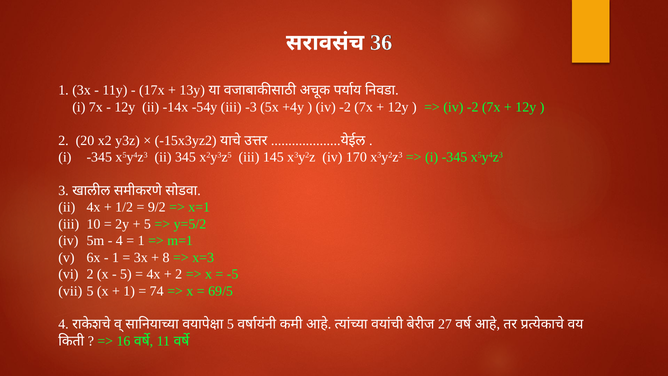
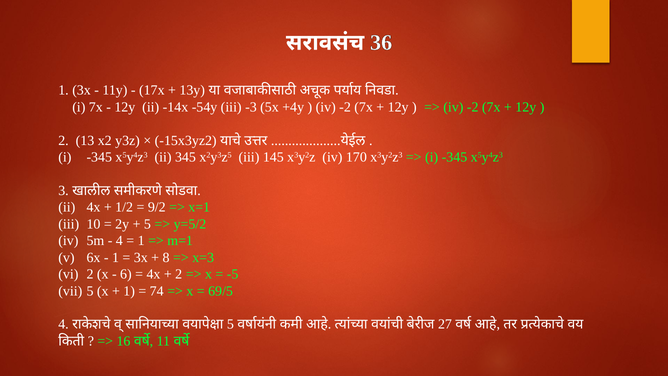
20: 20 -> 13
5 at (126, 274): 5 -> 6
